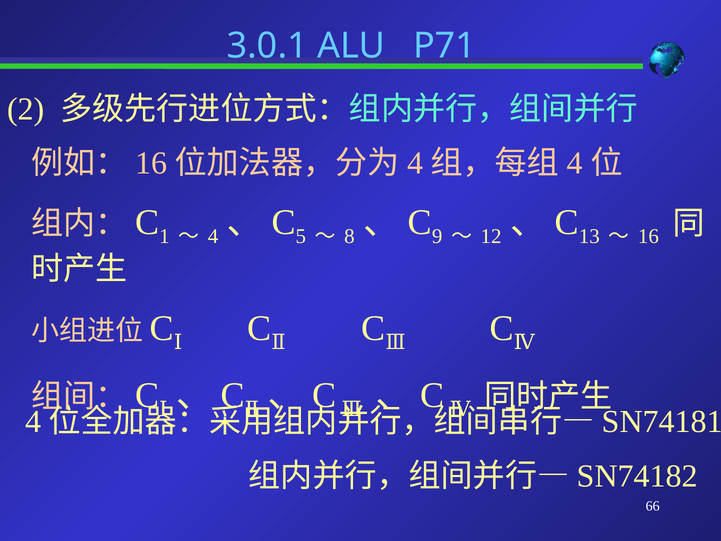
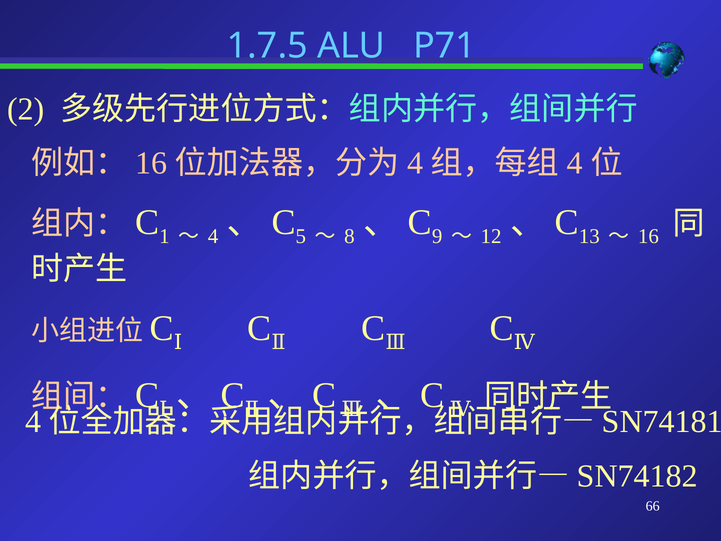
3.0.1: 3.0.1 -> 1.7.5
